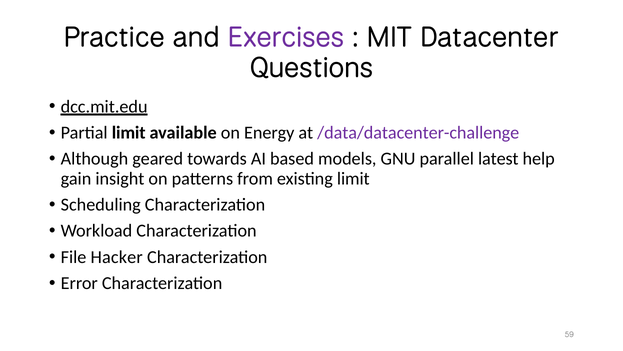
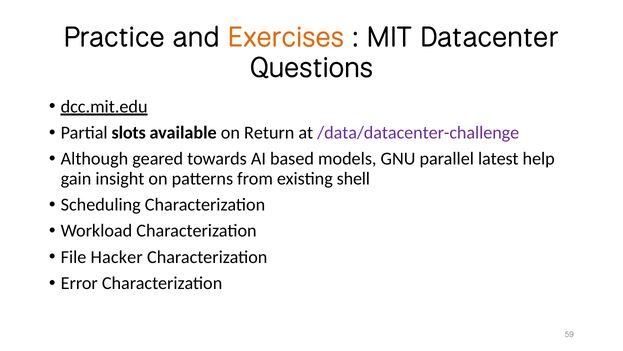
Exercises colour: purple -> orange
Partial limit: limit -> slots
Energy: Energy -> Return
existing limit: limit -> shell
